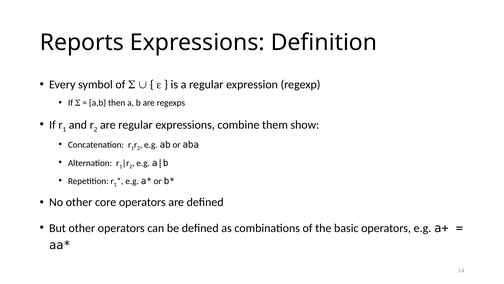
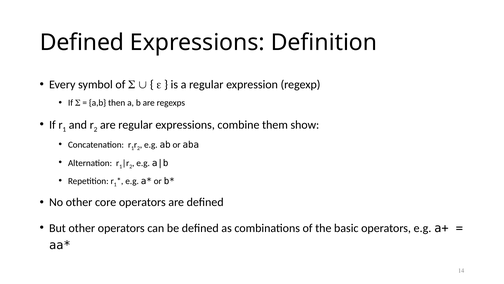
Reports at (82, 42): Reports -> Defined
